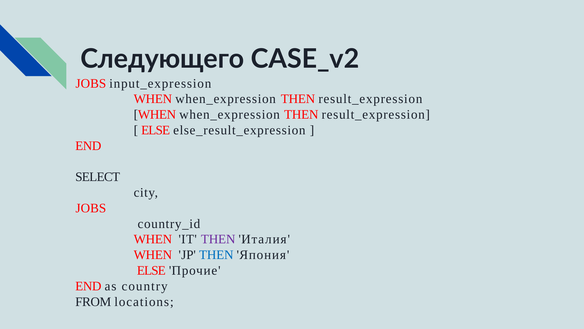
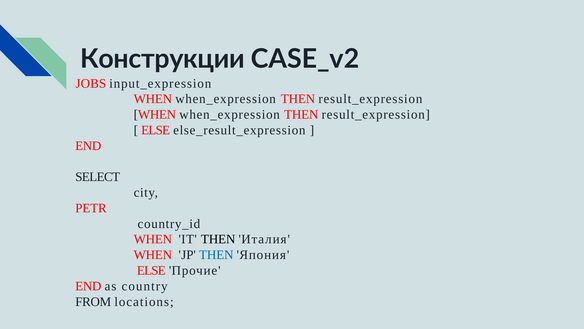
Следующего: Следующего -> Конструкции
JOBS at (91, 208): JOBS -> PETR
THEN at (218, 239) colour: purple -> black
